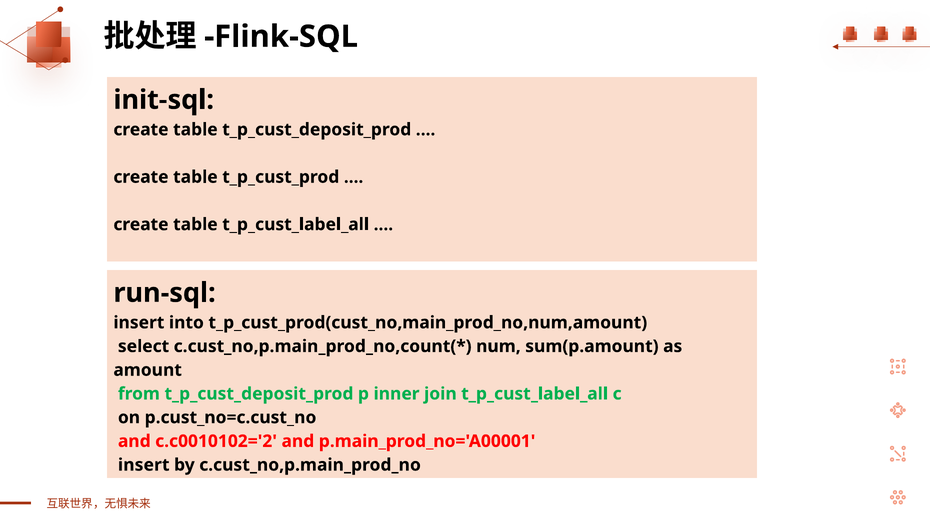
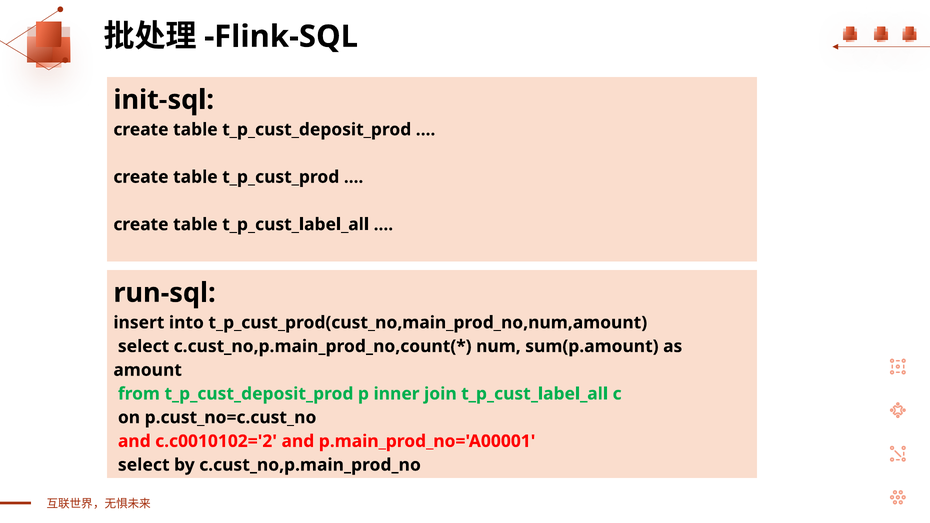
insert at (144, 465): insert -> select
